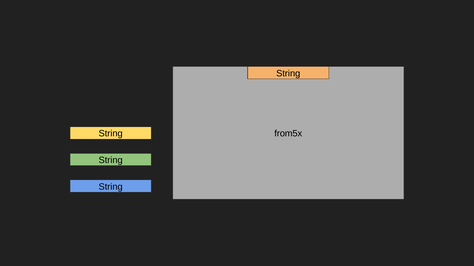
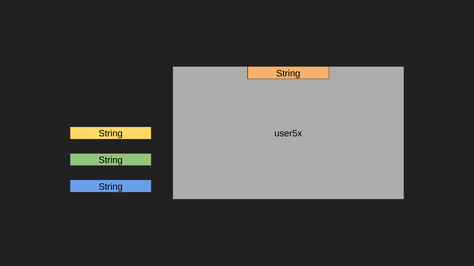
from5x: from5x -> user5x
